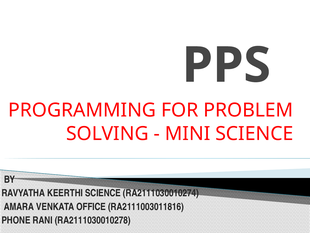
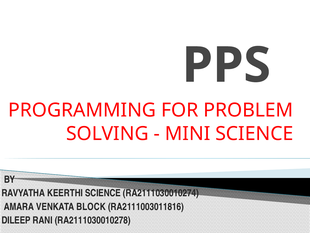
OFFICE: OFFICE -> BLOCK
PHONE: PHONE -> DILEEP
